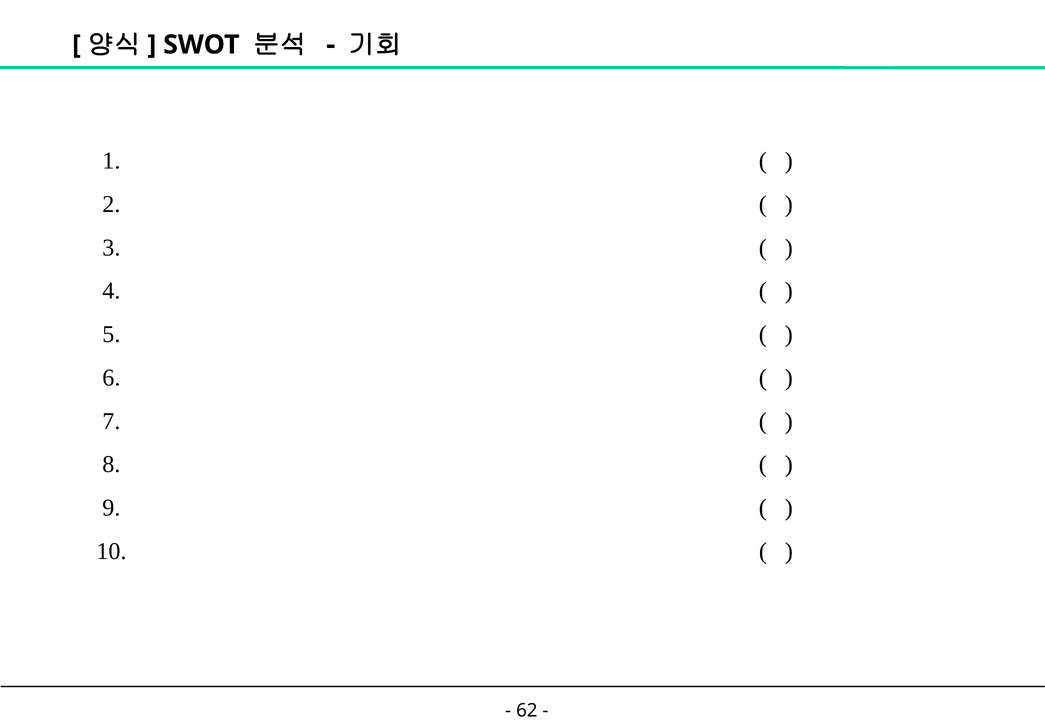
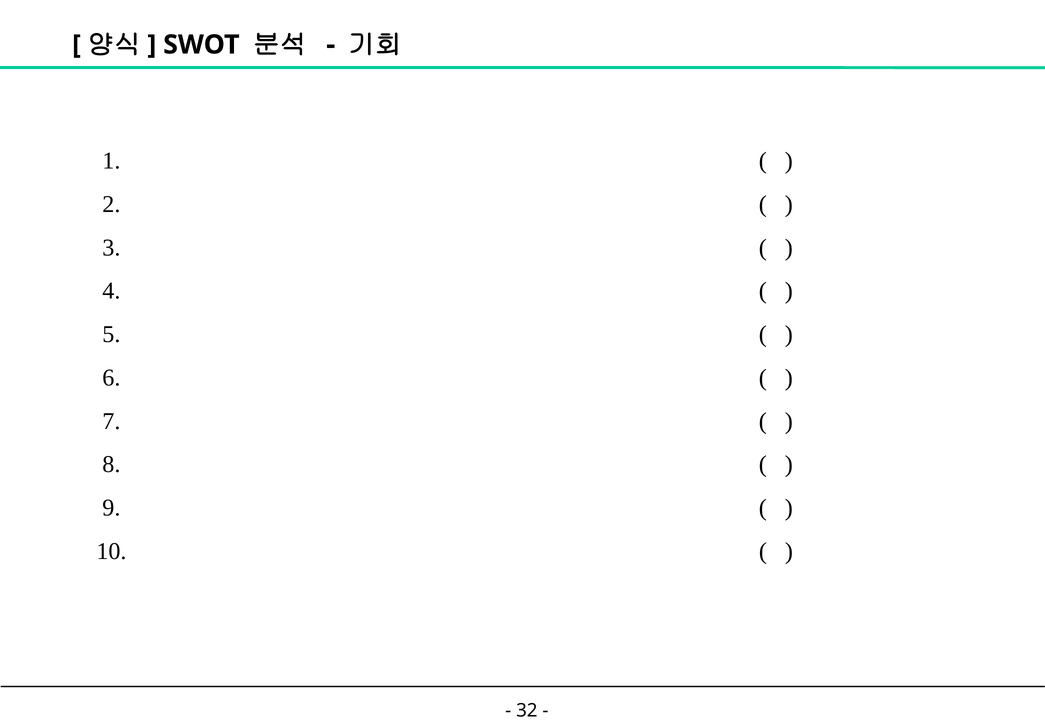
62: 62 -> 32
